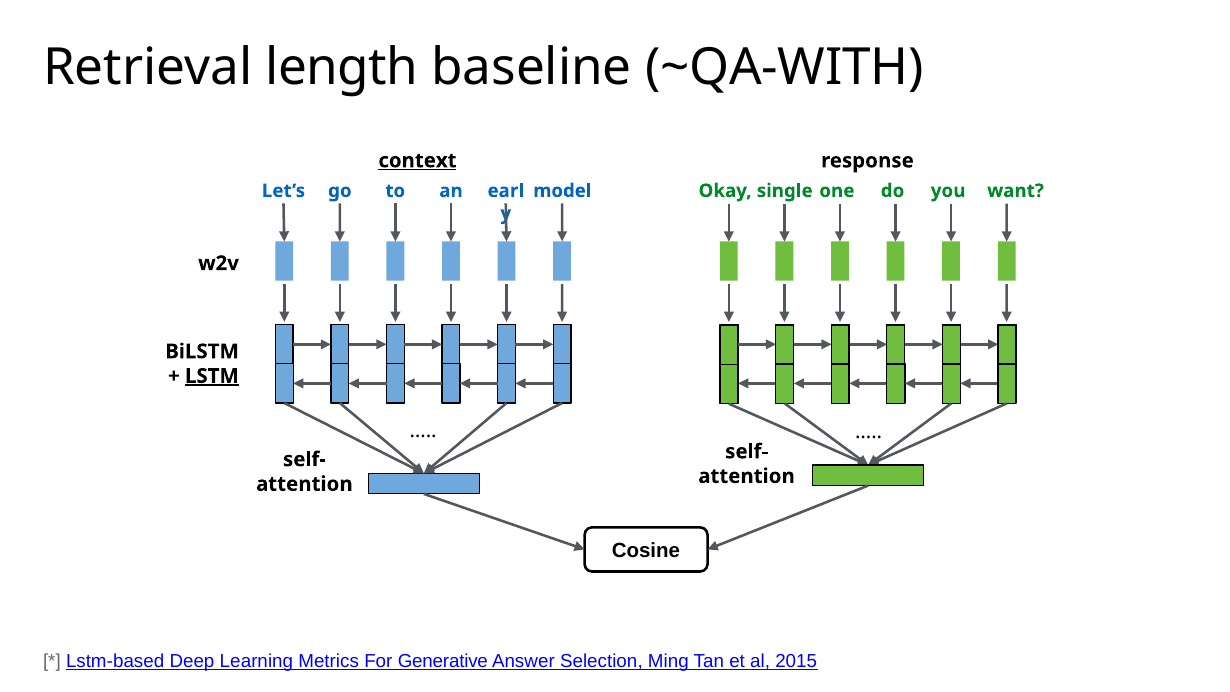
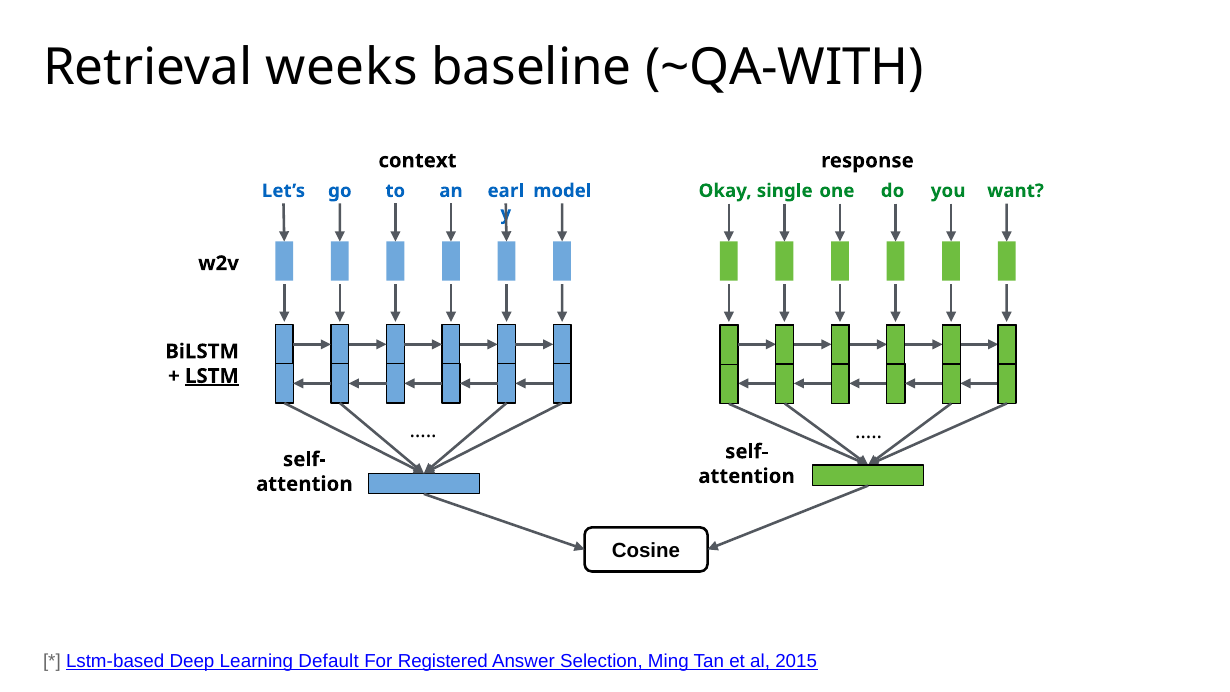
length: length -> weeks
context underline: present -> none
Metrics: Metrics -> Default
Generative: Generative -> Registered
